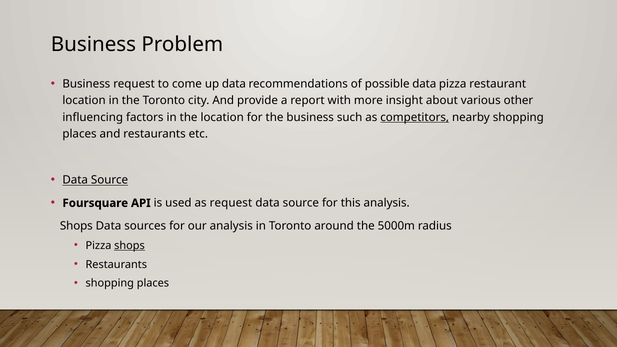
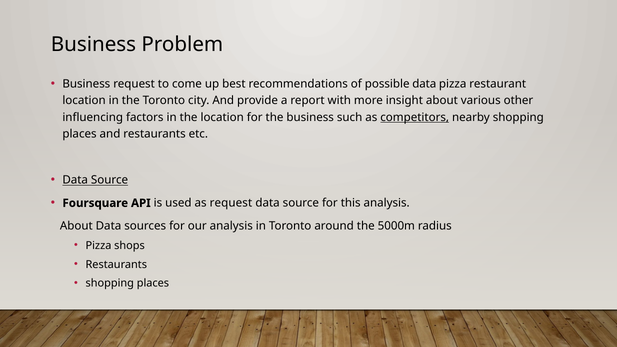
up data: data -> best
Shops at (76, 226): Shops -> About
shops at (130, 245) underline: present -> none
